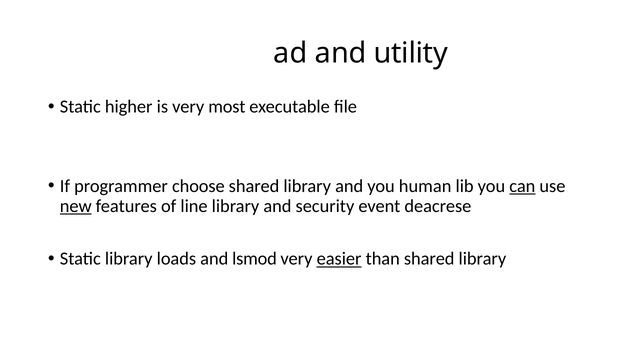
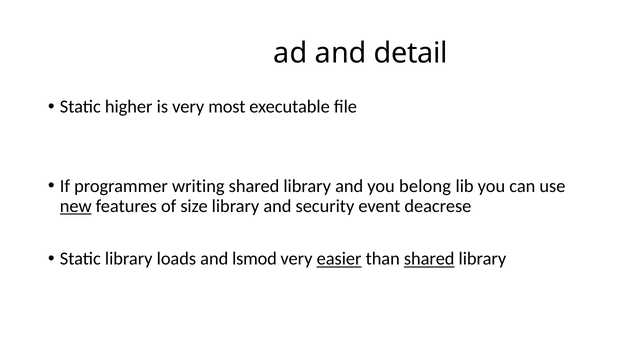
utility: utility -> detail
choose: choose -> writing
human: human -> belong
can underline: present -> none
line: line -> size
shared at (429, 258) underline: none -> present
